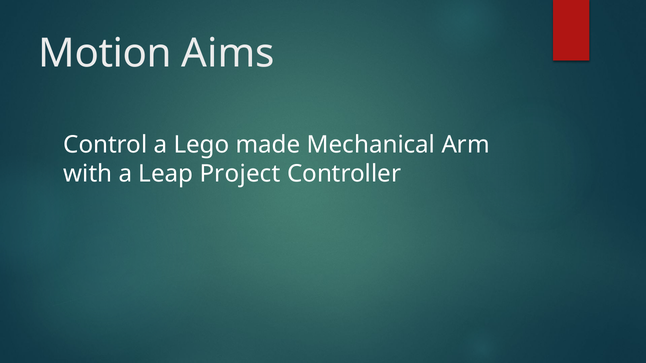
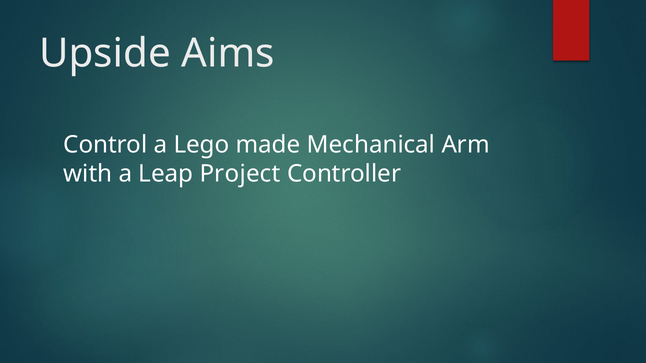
Motion: Motion -> Upside
